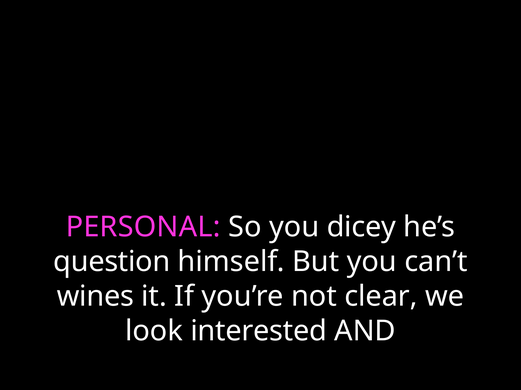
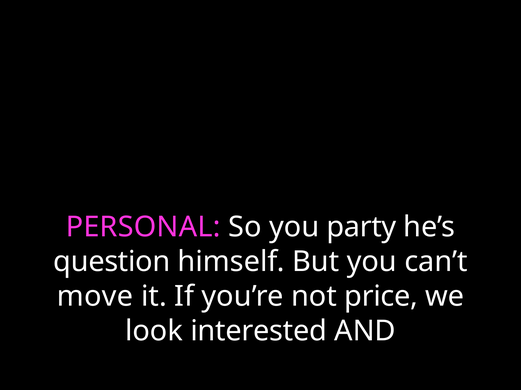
dicey: dicey -> party
wines: wines -> move
clear: clear -> price
